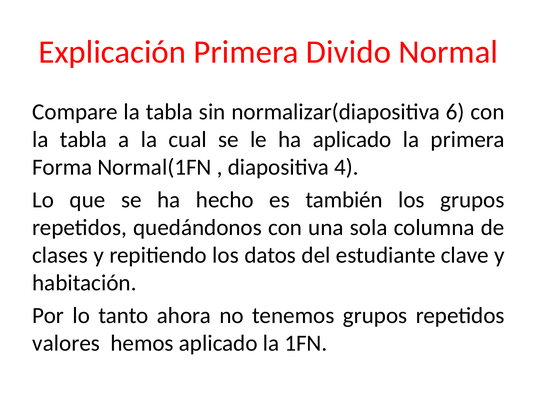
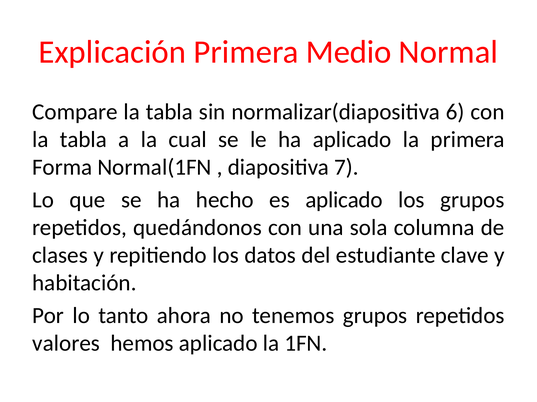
Divido: Divido -> Medio
4: 4 -> 7
es también: también -> aplicado
